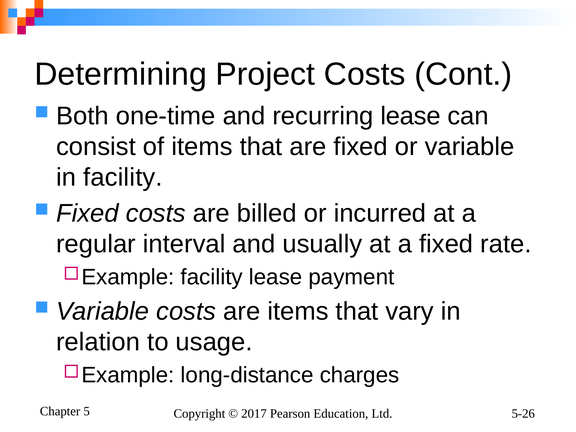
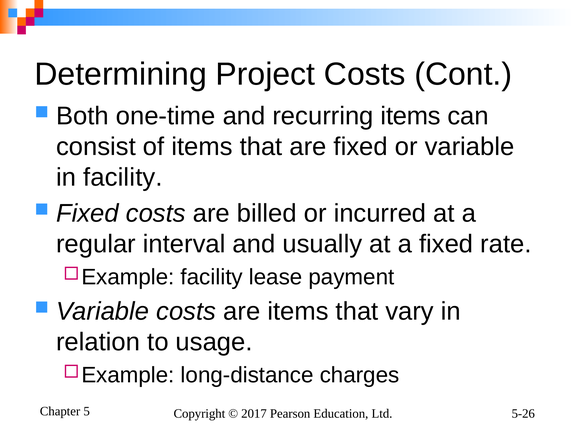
recurring lease: lease -> items
